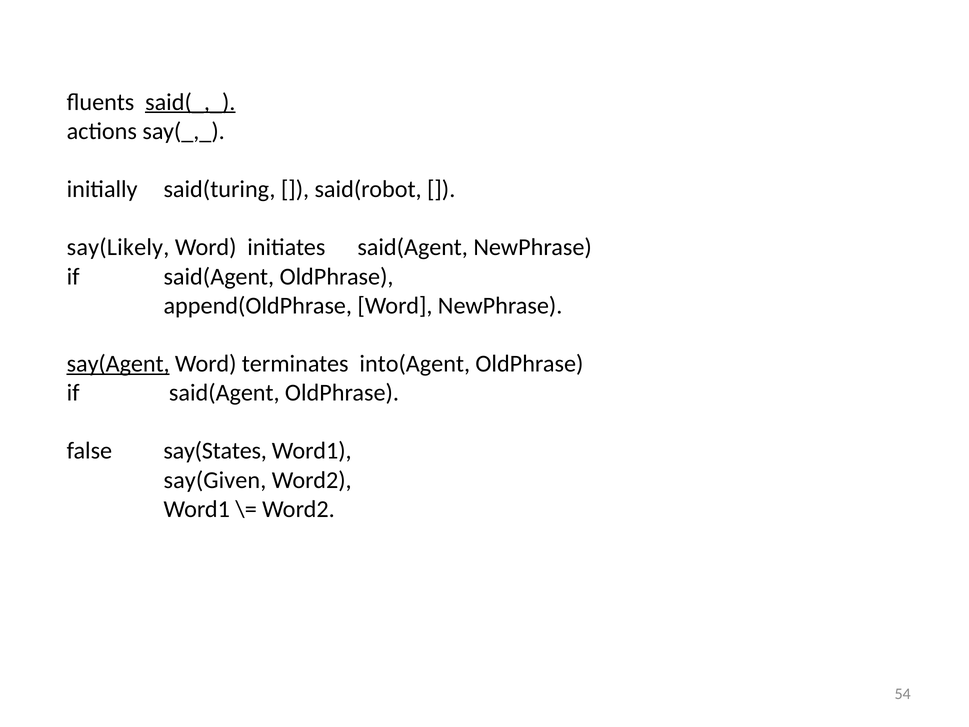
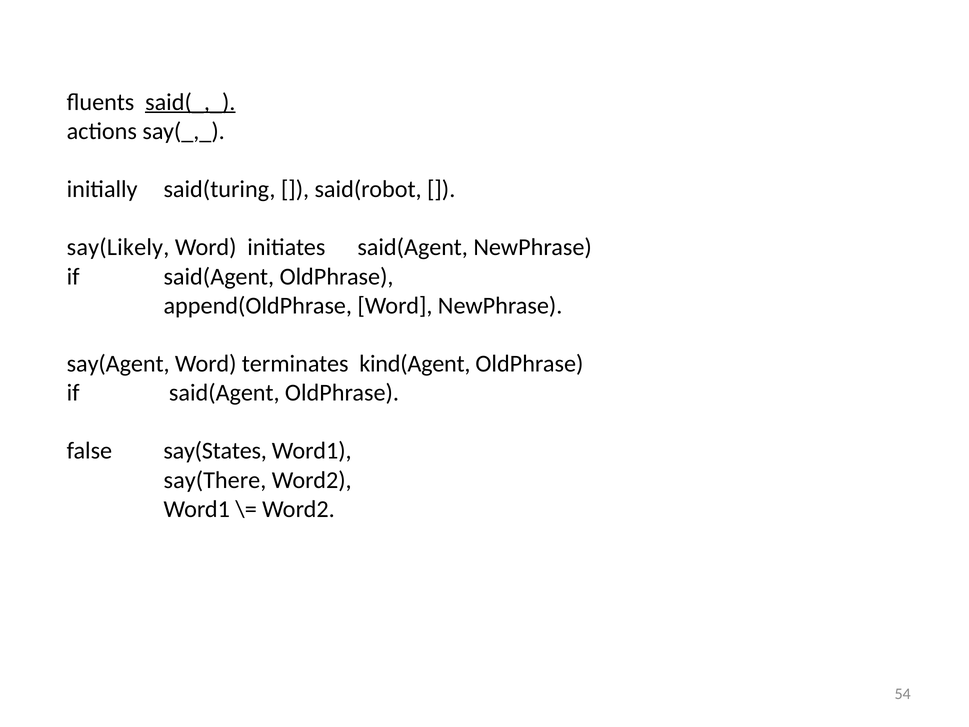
say(Agent underline: present -> none
into(Agent: into(Agent -> kind(Agent
say(Given: say(Given -> say(There
